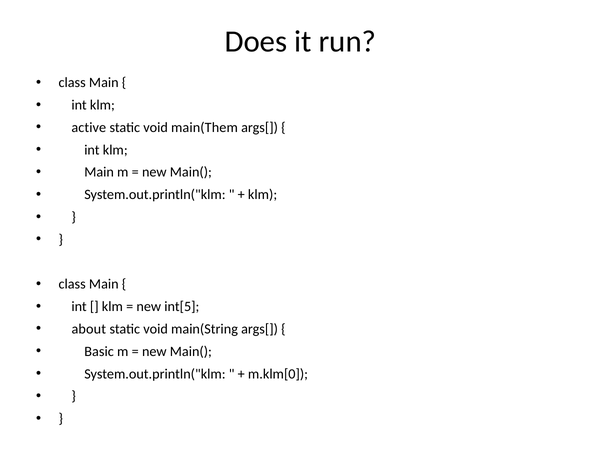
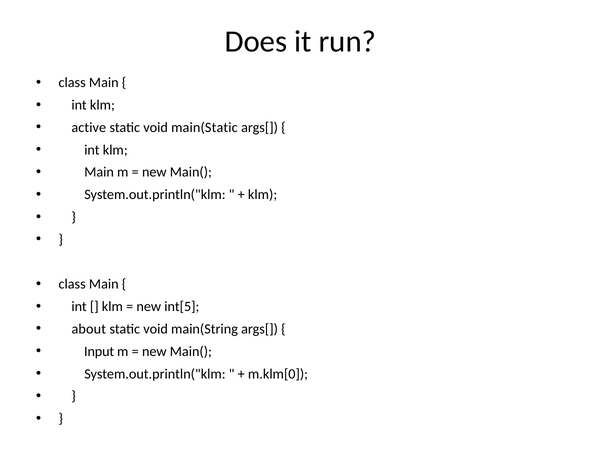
main(Them: main(Them -> main(Static
Basic: Basic -> Input
